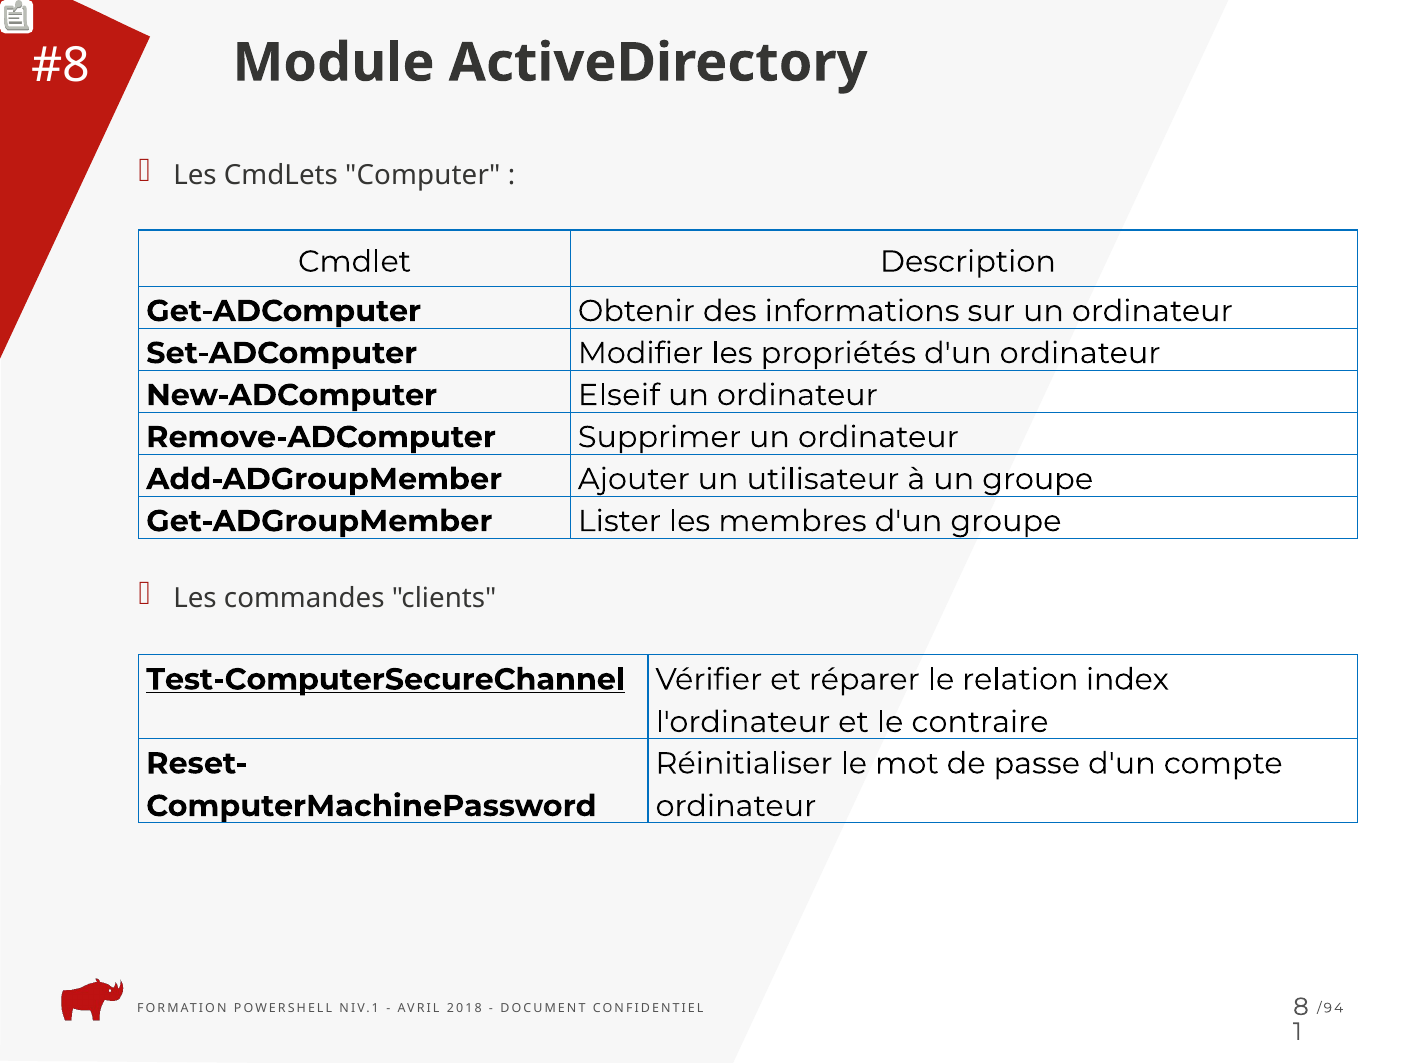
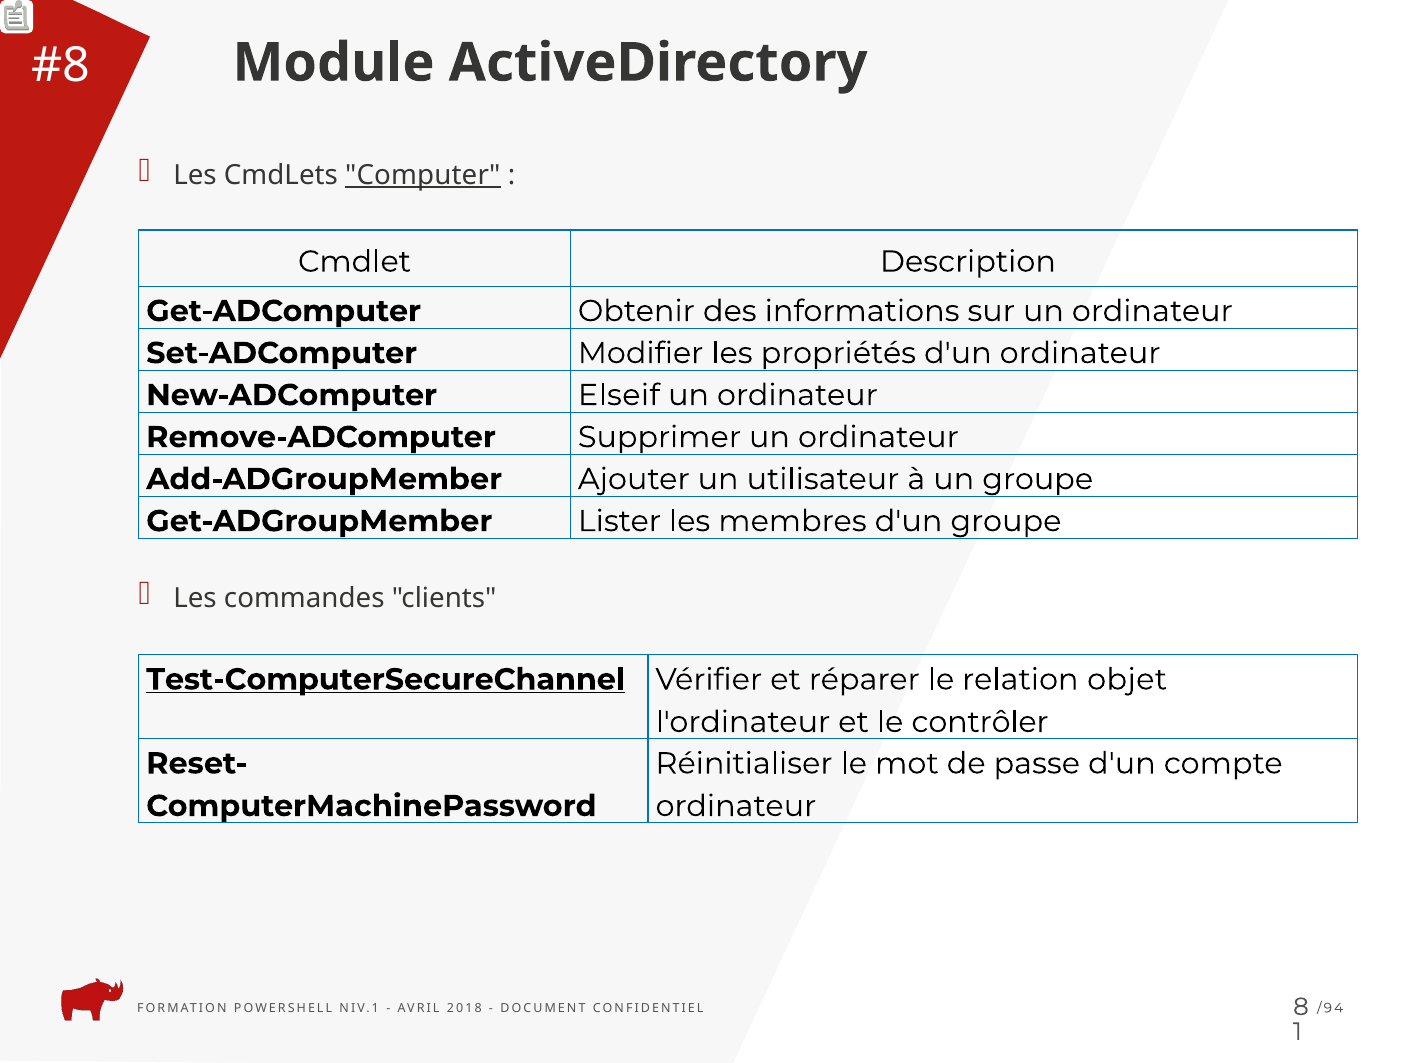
Computer underline: none -> present
index: index -> objet
contraire: contraire -> contrôler
